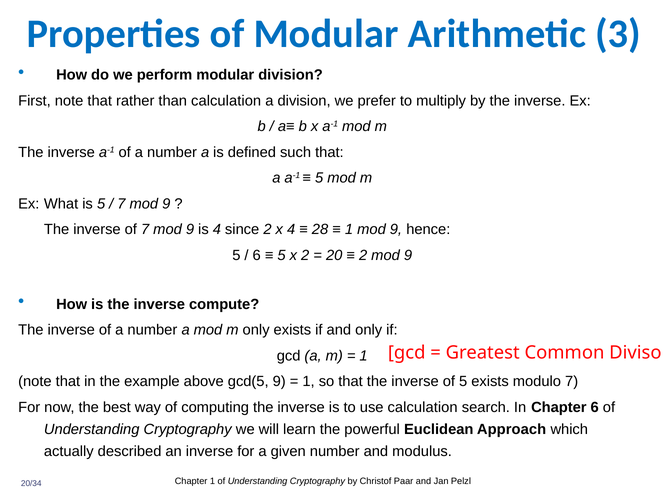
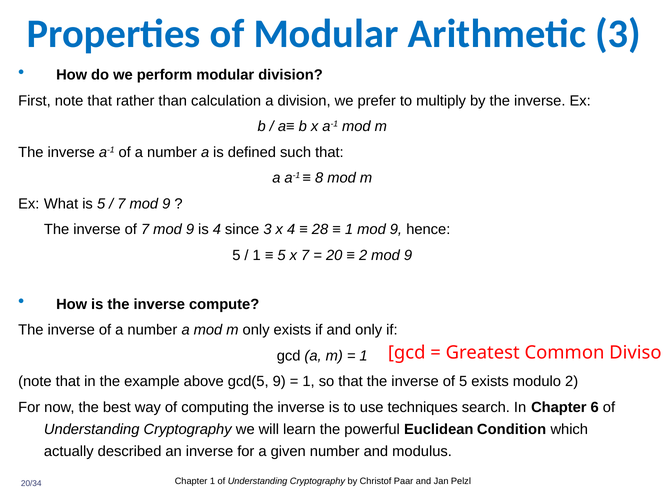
5 at (319, 178): 5 -> 8
since 2: 2 -> 3
6 at (257, 255): 6 -> 1
x 2: 2 -> 7
modulo 7: 7 -> 2
use calculation: calculation -> techniques
Approach: Approach -> Condition
